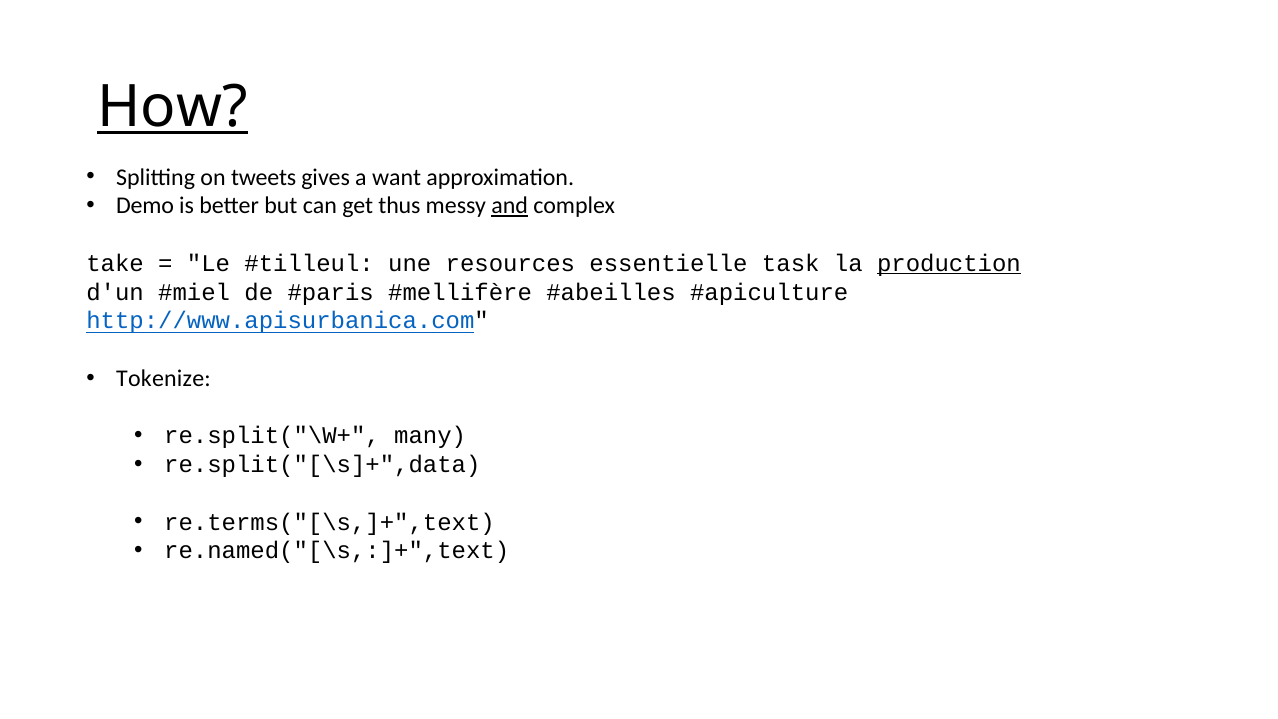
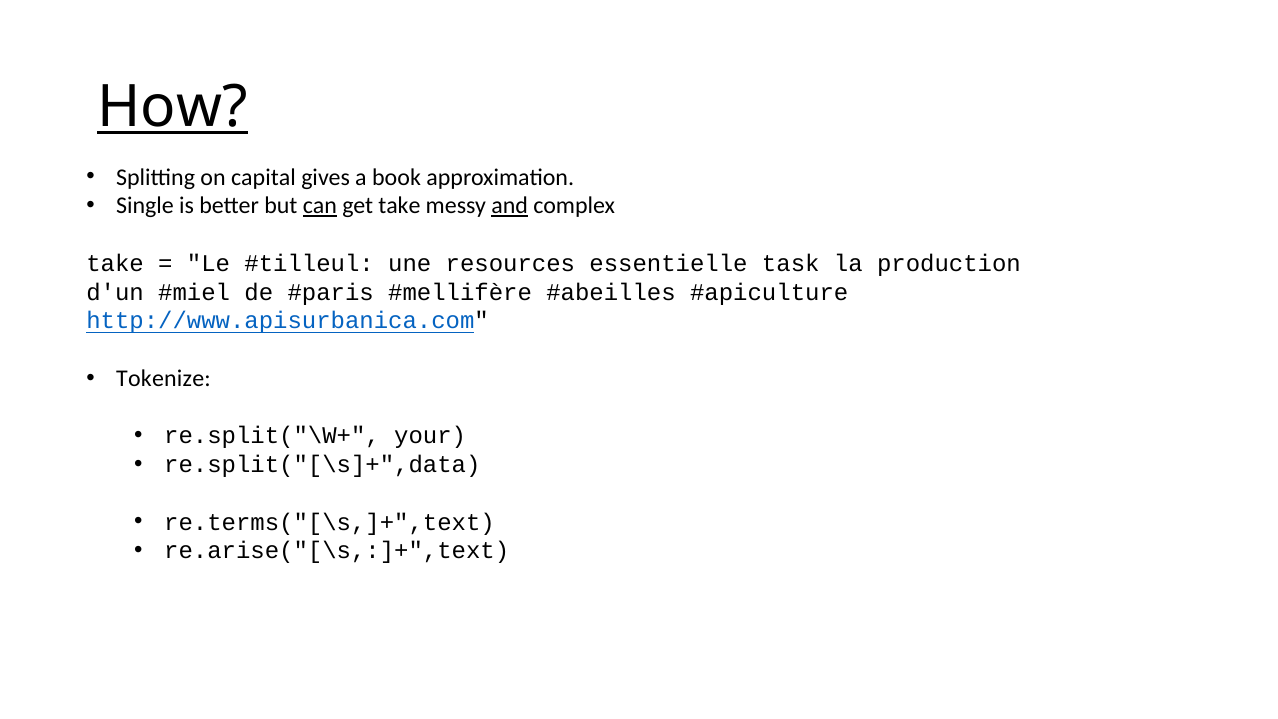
tweets: tweets -> capital
want: want -> book
Demo: Demo -> Single
can underline: none -> present
get thus: thus -> take
production underline: present -> none
many: many -> your
re.named("[\s,:]+",text: re.named("[\s,:]+",text -> re.arise("[\s,:]+",text
